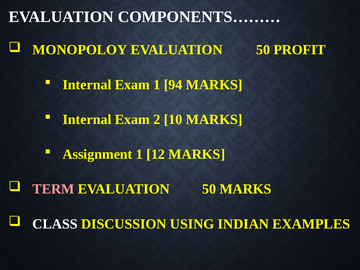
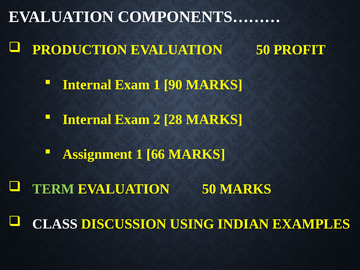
MONOPOLOY: MONOPOLOY -> PRODUCTION
94: 94 -> 90
10: 10 -> 28
12: 12 -> 66
TERM colour: pink -> light green
